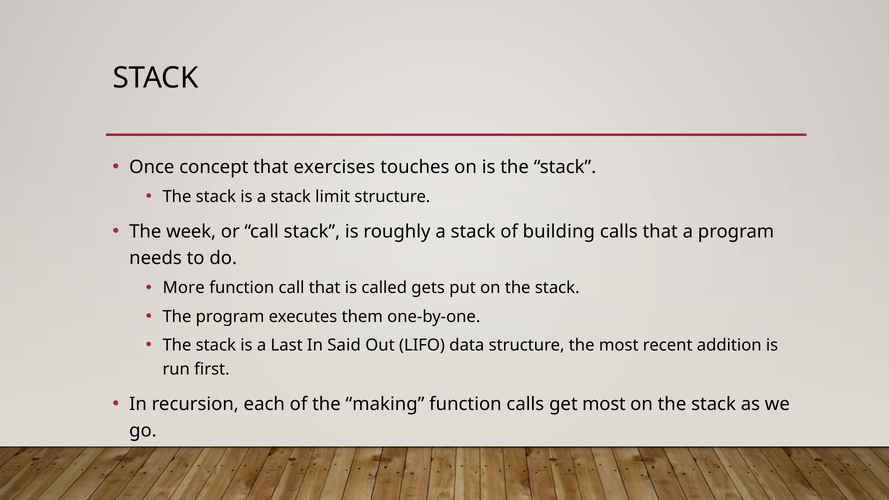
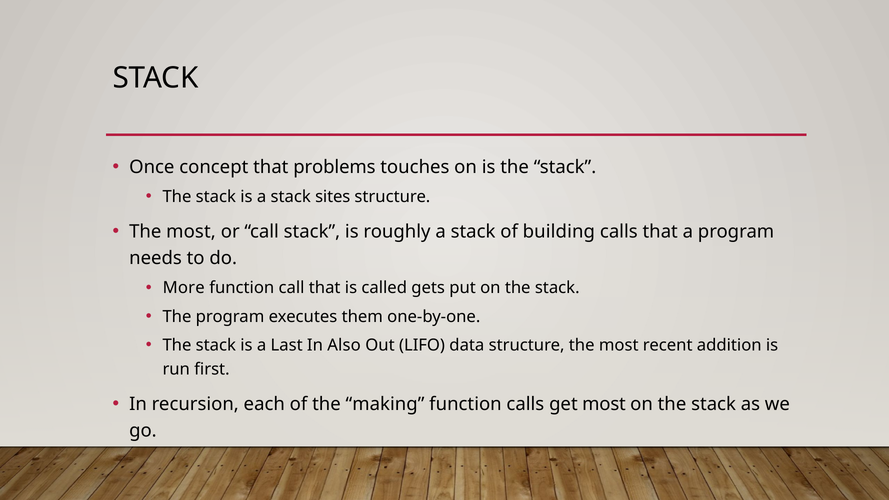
exercises: exercises -> problems
limit: limit -> sites
week at (191, 232): week -> most
Said: Said -> Also
